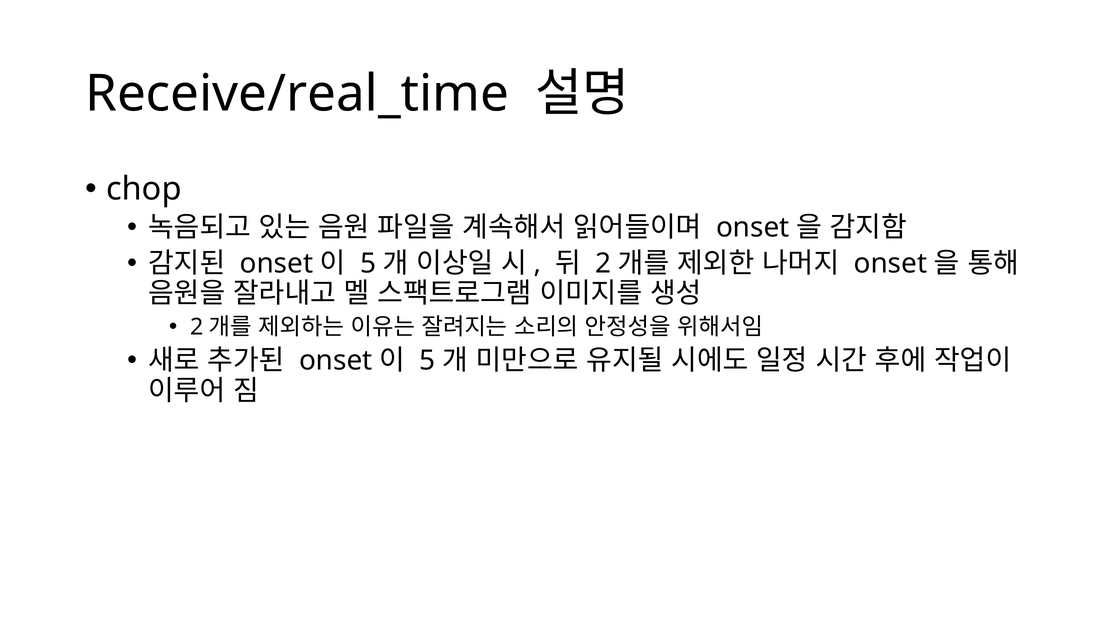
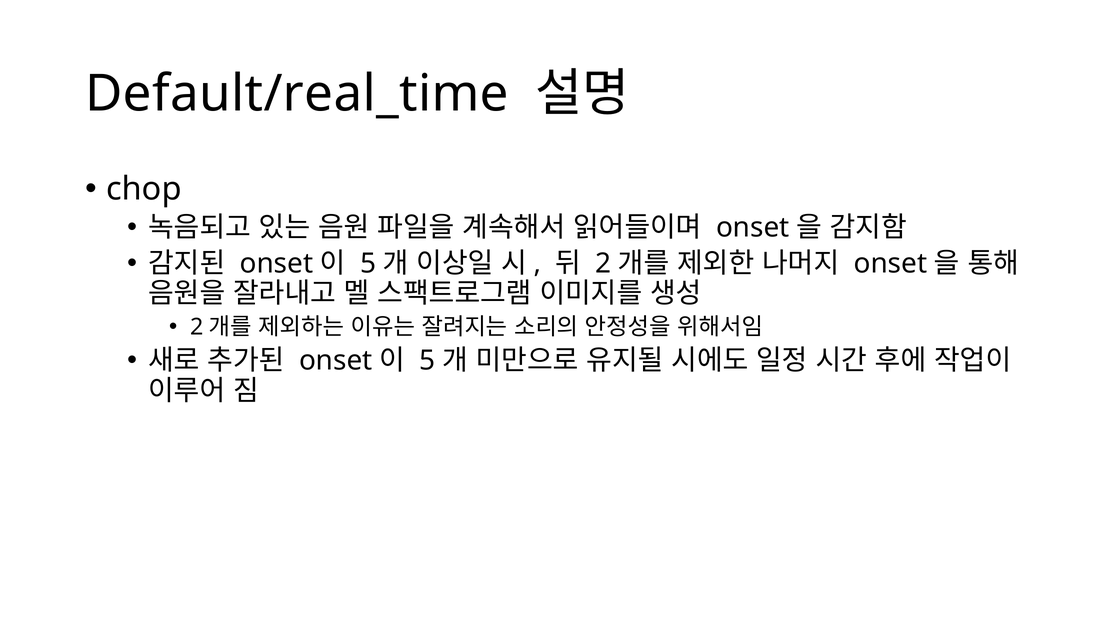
Receive/real_time: Receive/real_time -> Default/real_time
